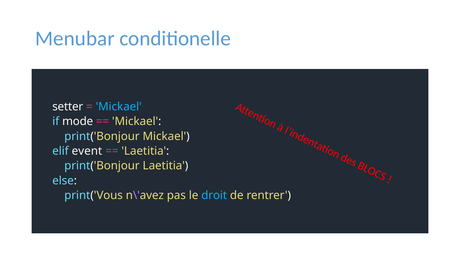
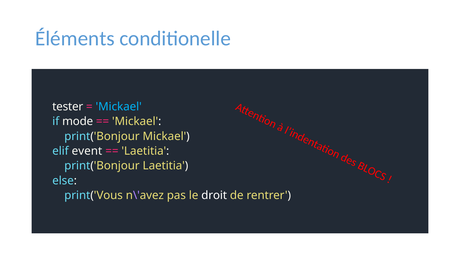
Menubar: Menubar -> Éléments
setter: setter -> tester
droit colour: light blue -> white
